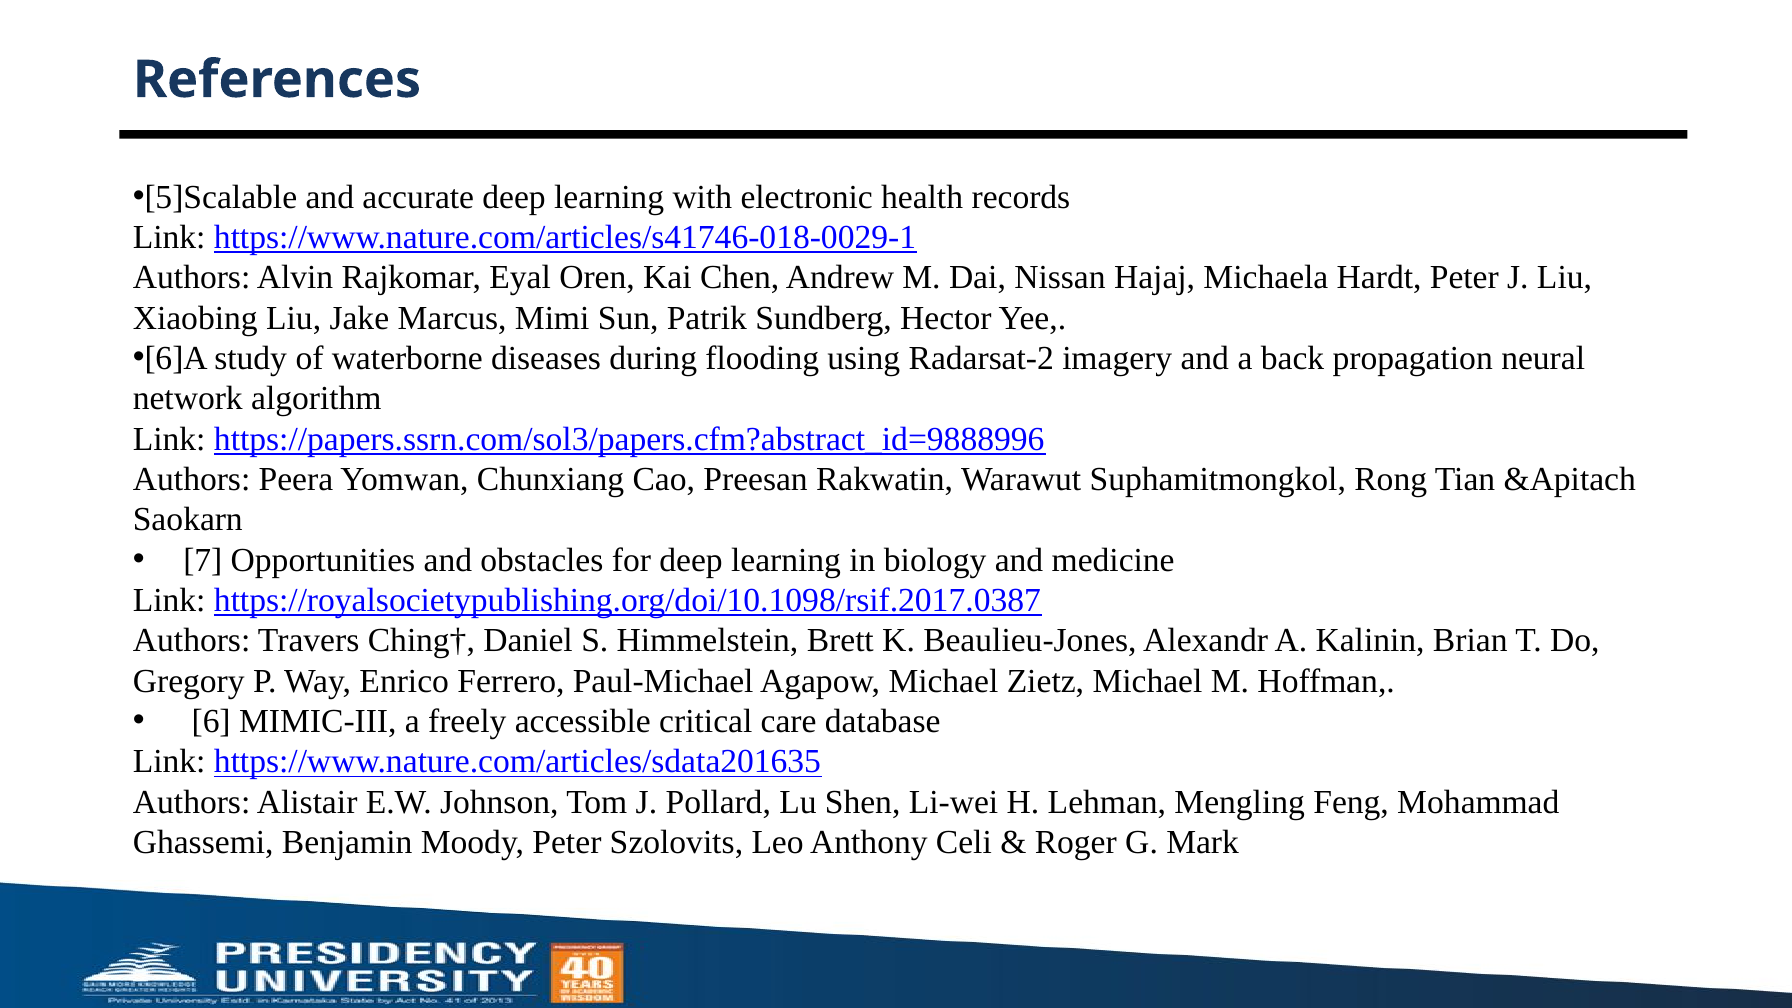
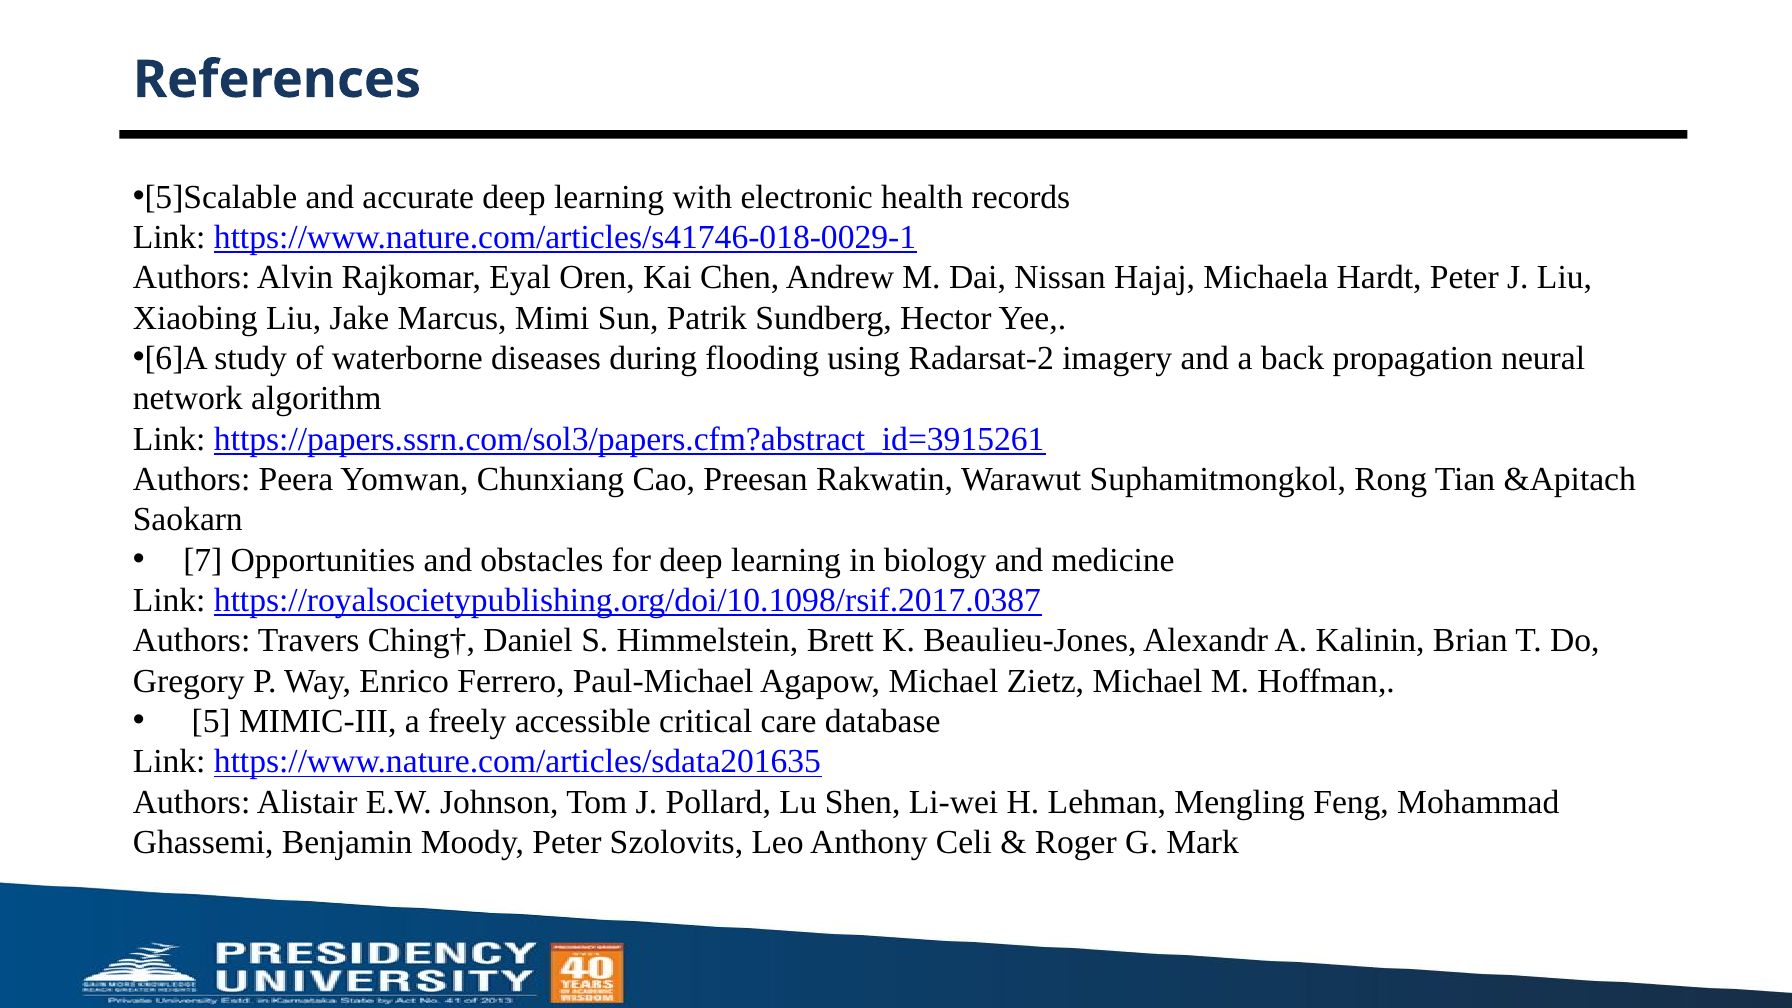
https://papers.ssrn.com/sol3/papers.cfm?abstract_id=9888996: https://papers.ssrn.com/sol3/papers.cfm?abstract_id=9888996 -> https://papers.ssrn.com/sol3/papers.cfm?abstract_id=3915261
6: 6 -> 5
